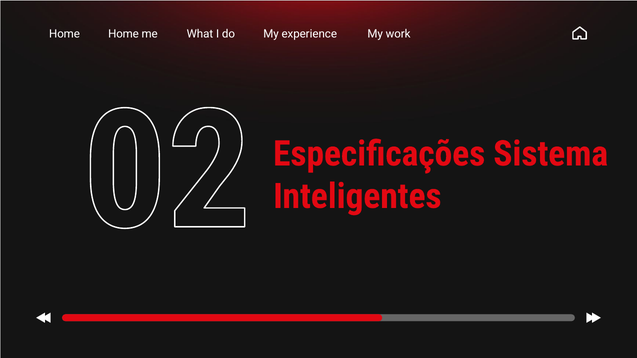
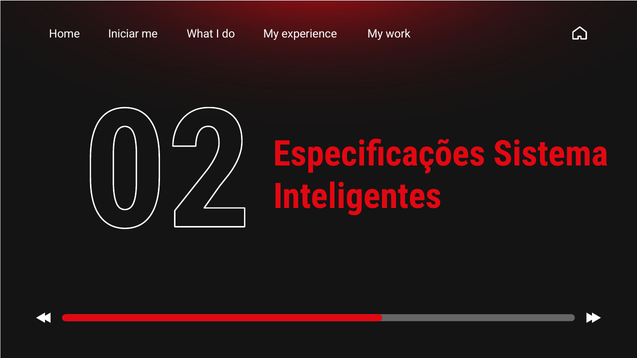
Home Home: Home -> Iniciar
